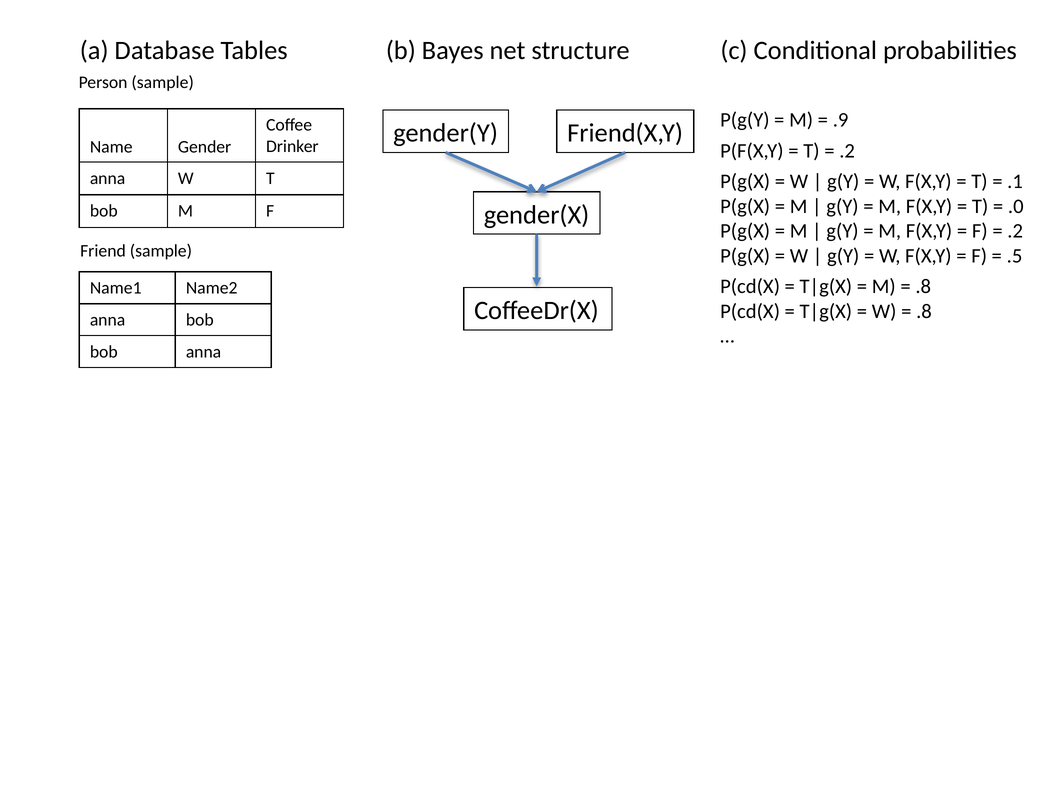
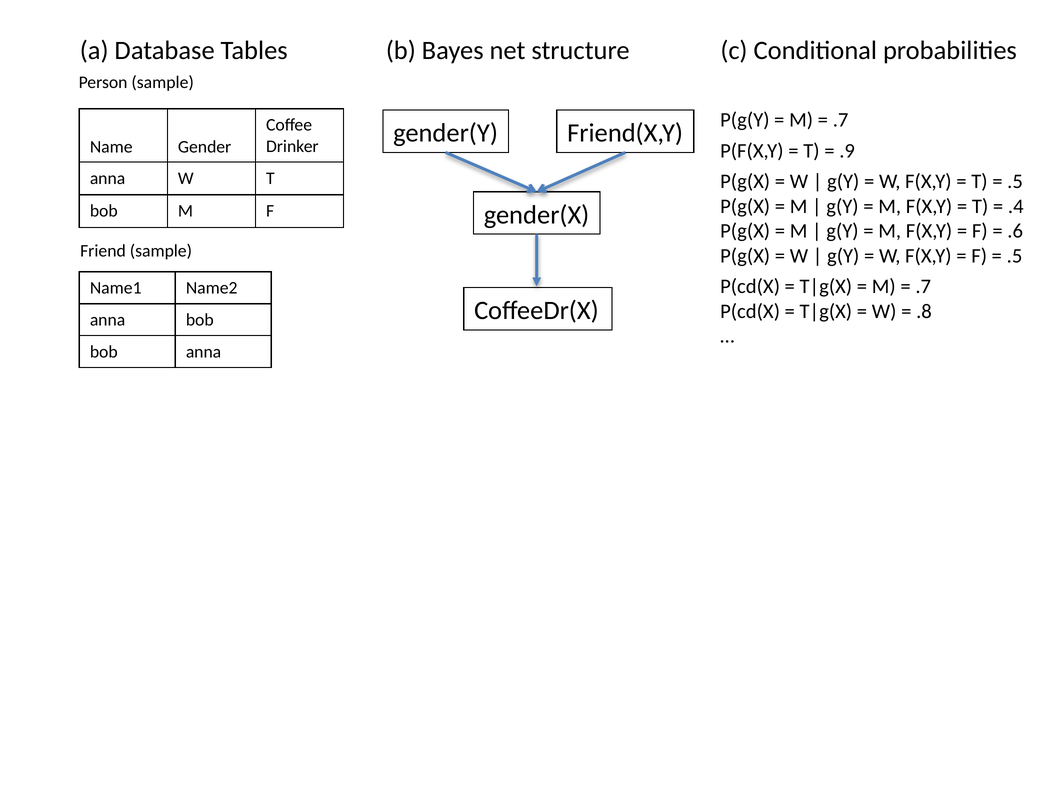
.9 at (841, 120): .9 -> .7
.2 at (847, 151): .2 -> .9
.1 at (1015, 181): .1 -> .5
.0: .0 -> .4
.2 at (1015, 231): .2 -> .6
.8 at (923, 286): .8 -> .7
